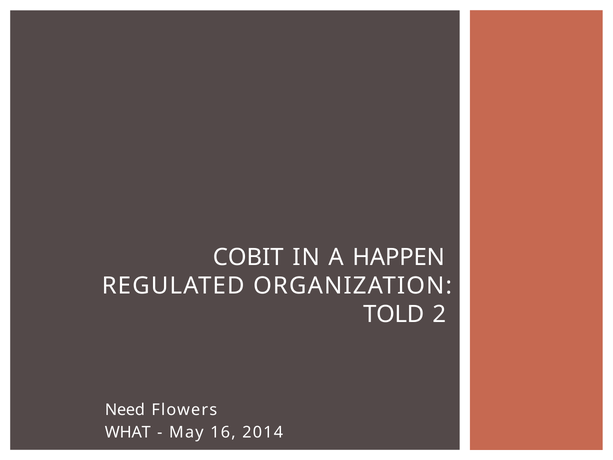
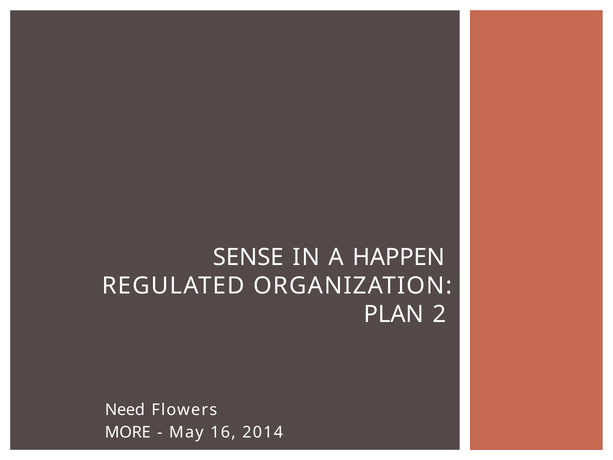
COBIT: COBIT -> SENSE
TOLD: TOLD -> PLAN
WHAT: WHAT -> MORE
